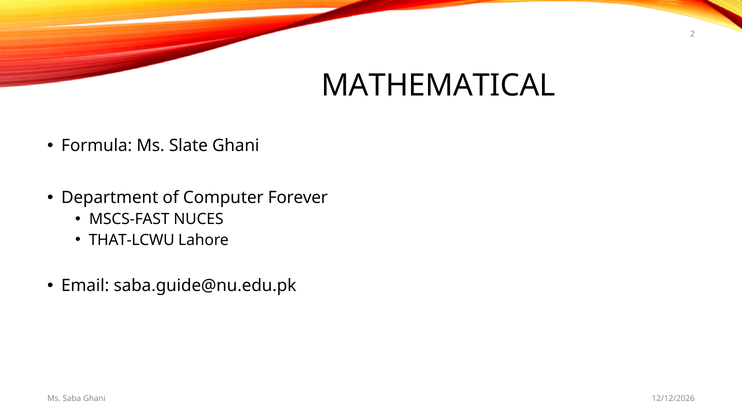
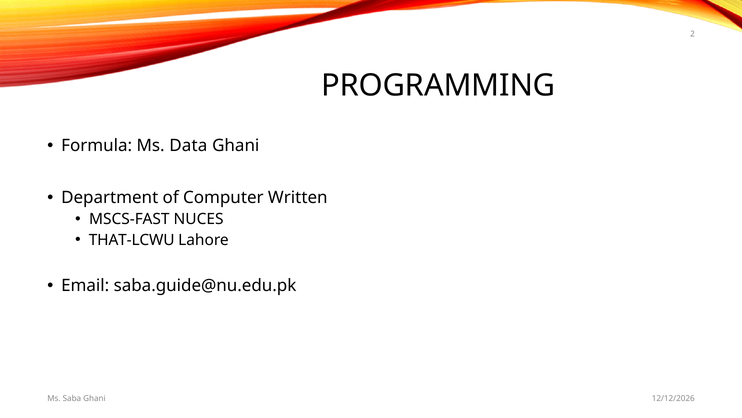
MATHEMATICAL: MATHEMATICAL -> PROGRAMMING
Slate: Slate -> Data
Forever: Forever -> Written
